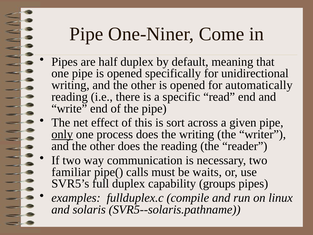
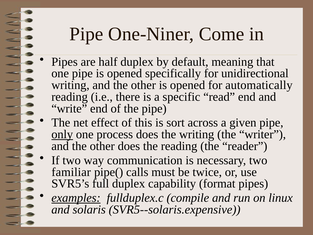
waits: waits -> twice
groups: groups -> format
examples underline: none -> present
SVR5--solaris.pathname: SVR5--solaris.pathname -> SVR5--solaris.expensive
